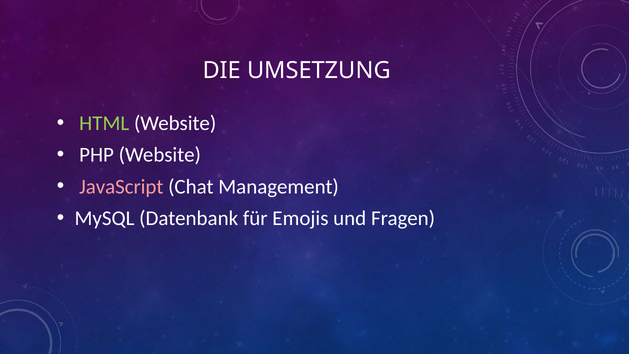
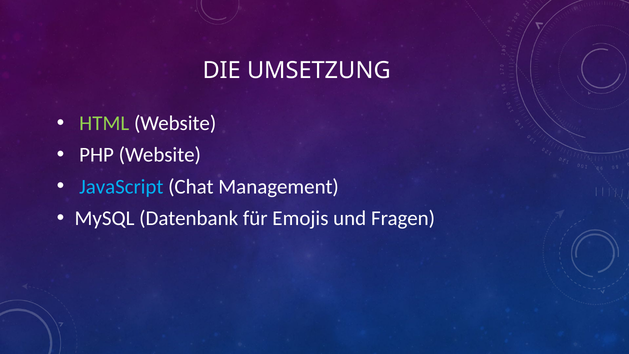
JavaScript colour: pink -> light blue
